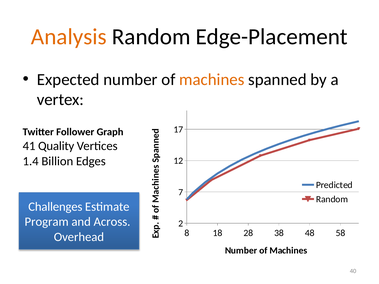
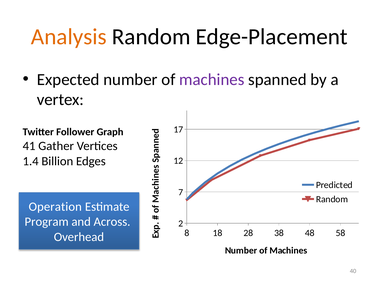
machines at (212, 80) colour: orange -> purple
Quality: Quality -> Gather
Challenges: Challenges -> Operation
